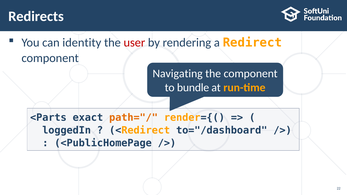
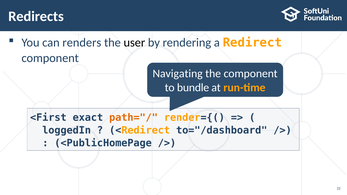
identity: identity -> renders
user colour: red -> black
<Parts: <Parts -> <First
